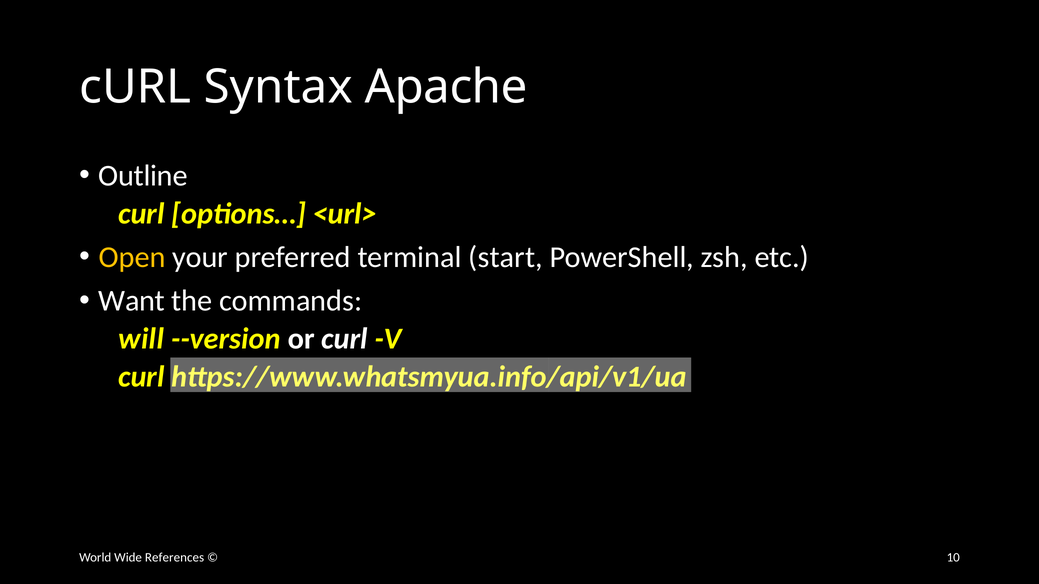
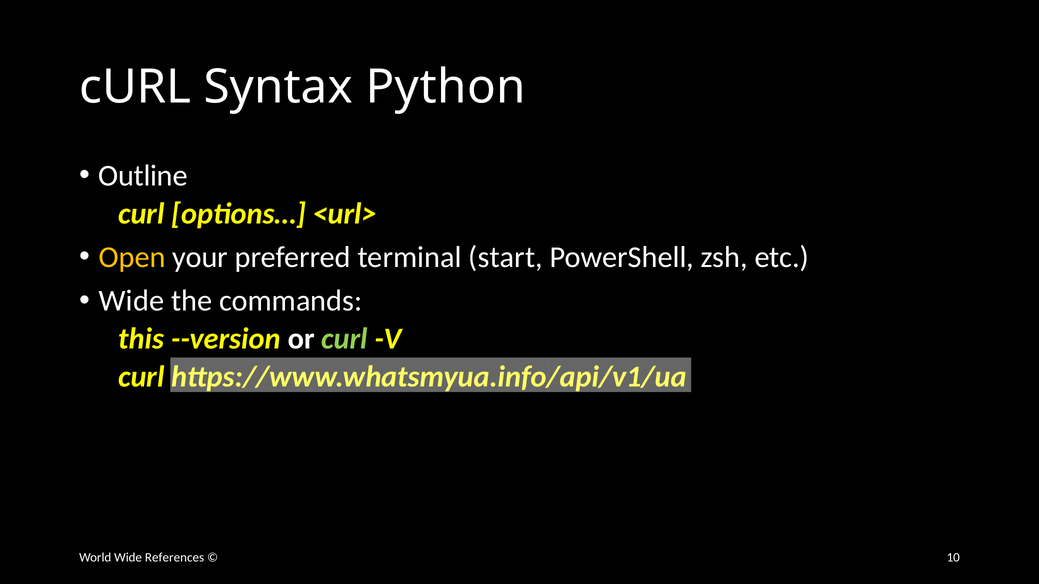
Apache: Apache -> Python
Want at (132, 301): Want -> Wide
will: will -> this
curl at (345, 339) colour: white -> light green
